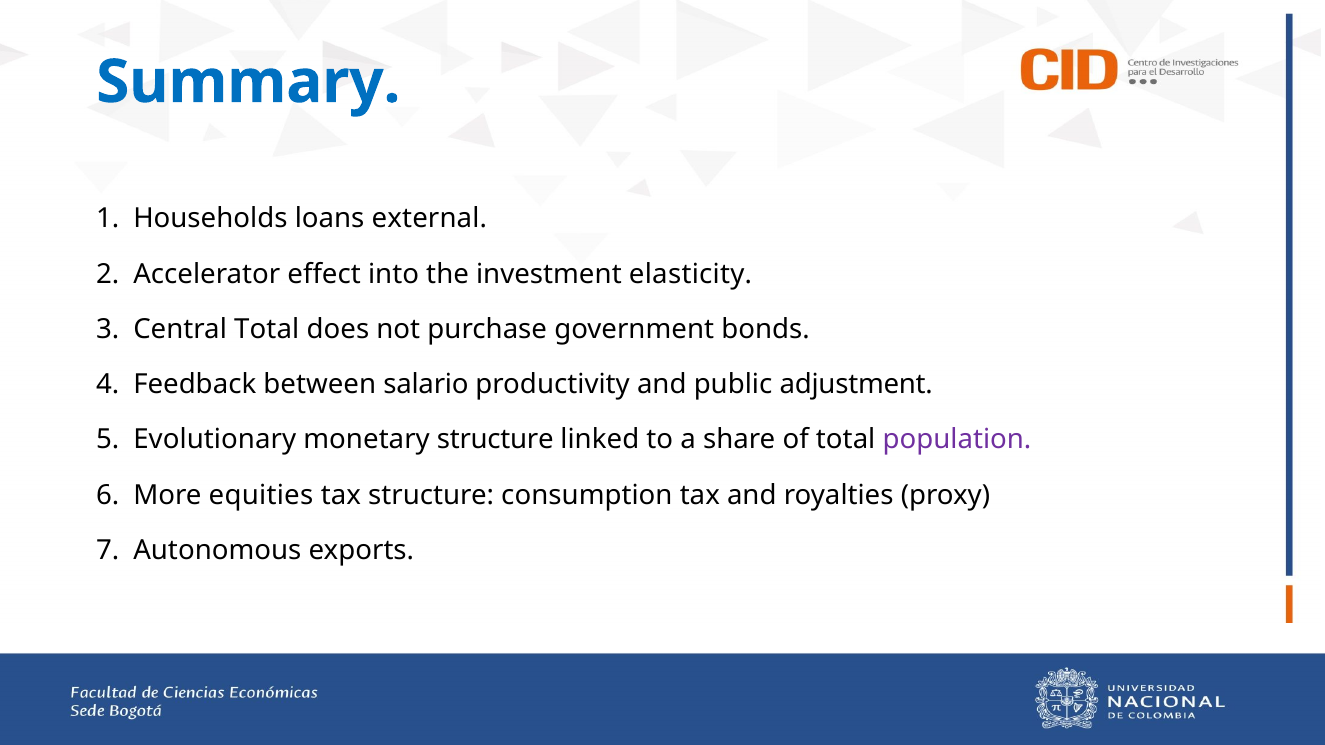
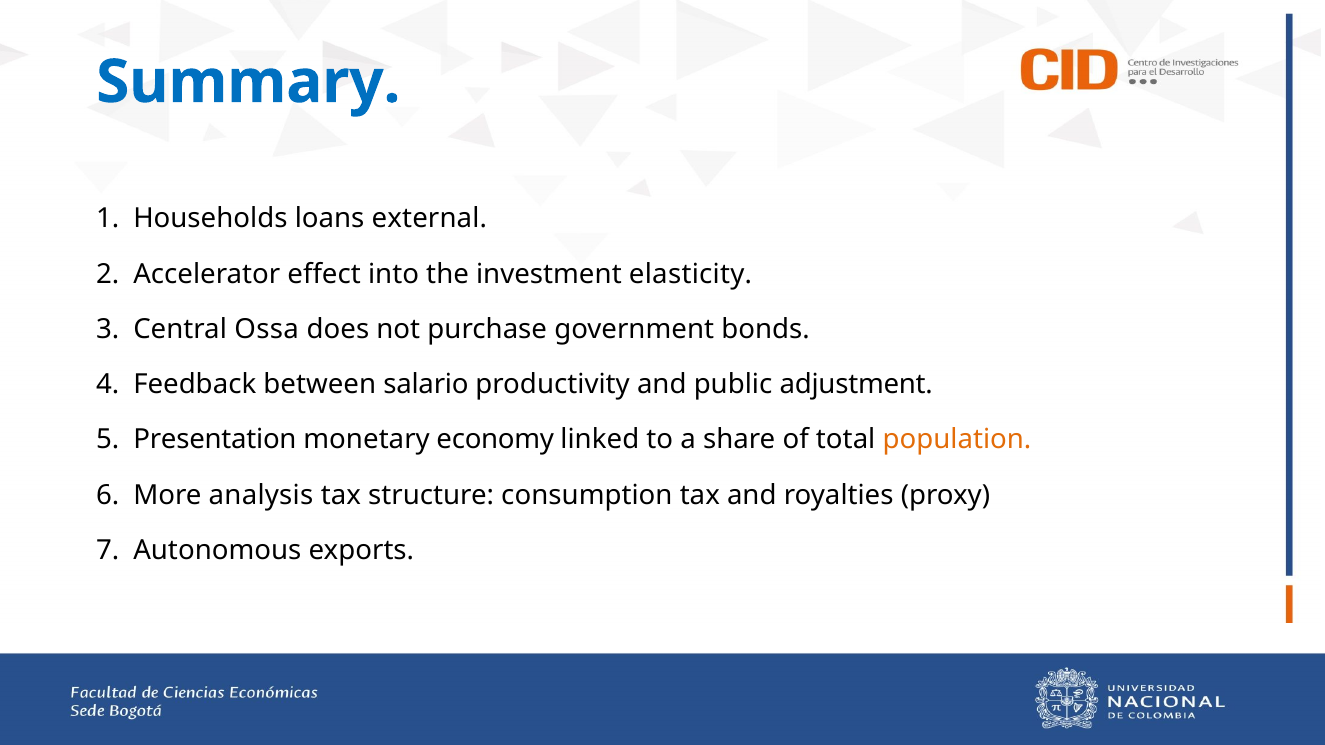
Central Total: Total -> Ossa
Evolutionary: Evolutionary -> Presentation
monetary structure: structure -> economy
population colour: purple -> orange
equities: equities -> analysis
